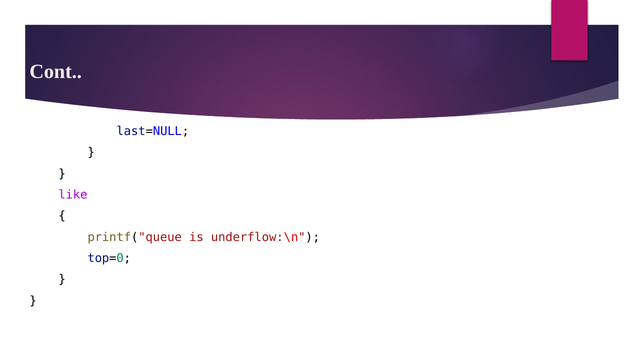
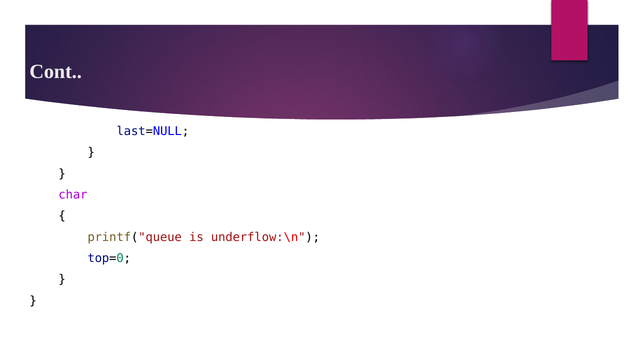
like: like -> char
